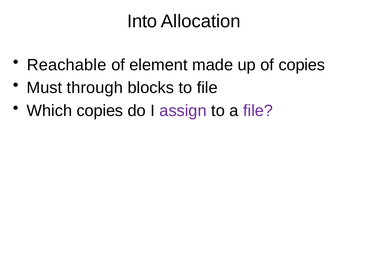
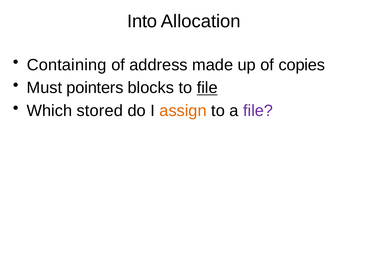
Reachable: Reachable -> Containing
element: element -> address
through: through -> pointers
file at (207, 88) underline: none -> present
Which copies: copies -> stored
assign colour: purple -> orange
